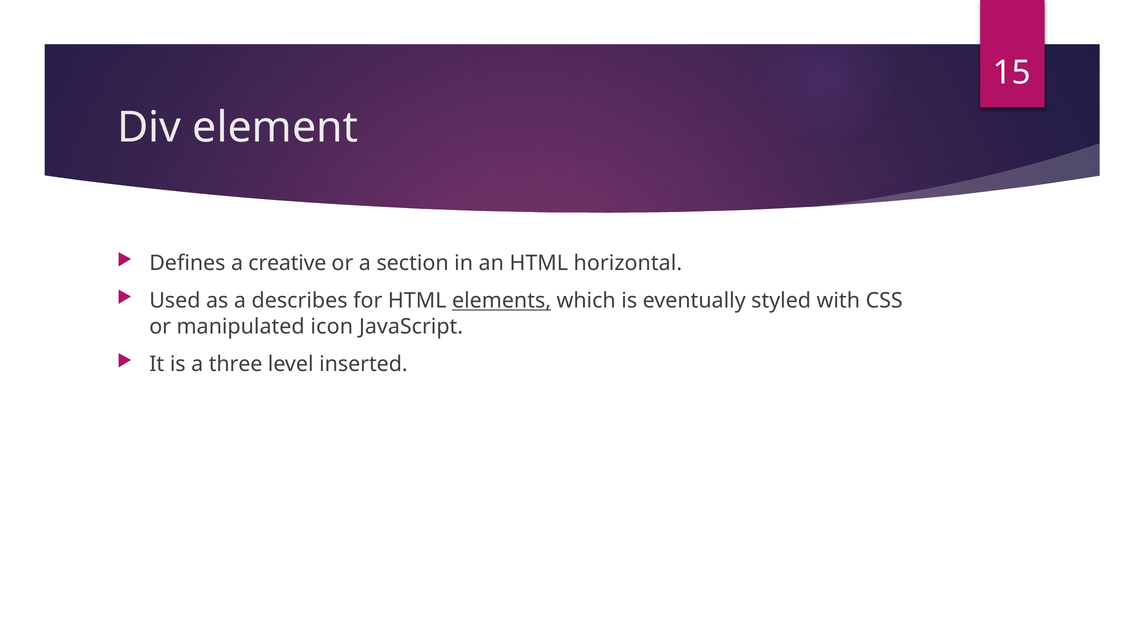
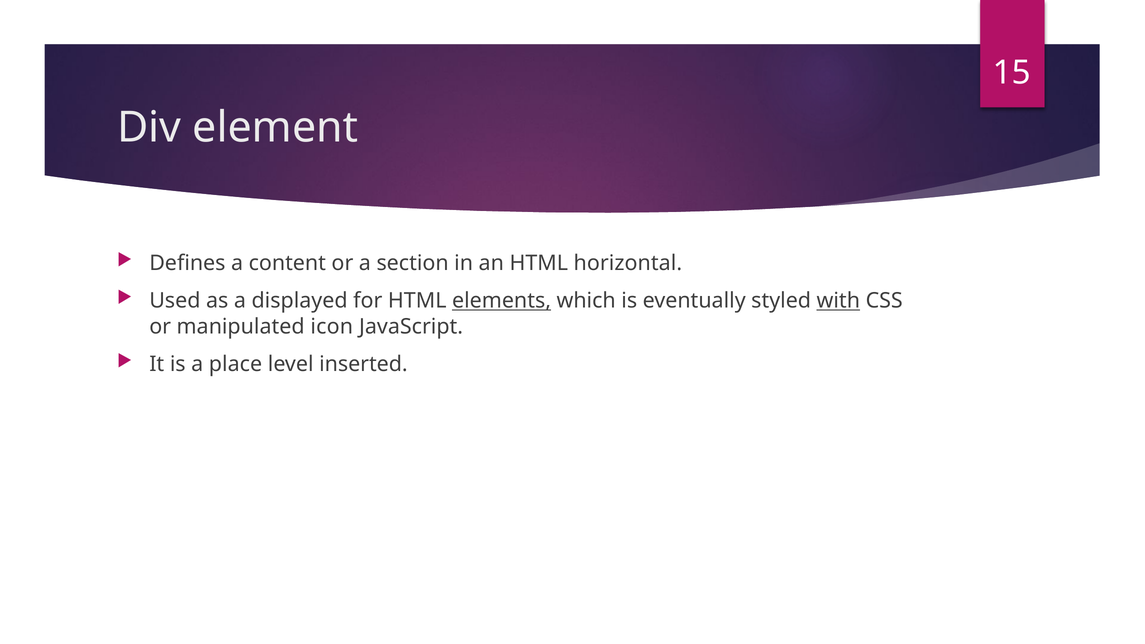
creative: creative -> content
describes: describes -> displayed
with underline: none -> present
three: three -> place
